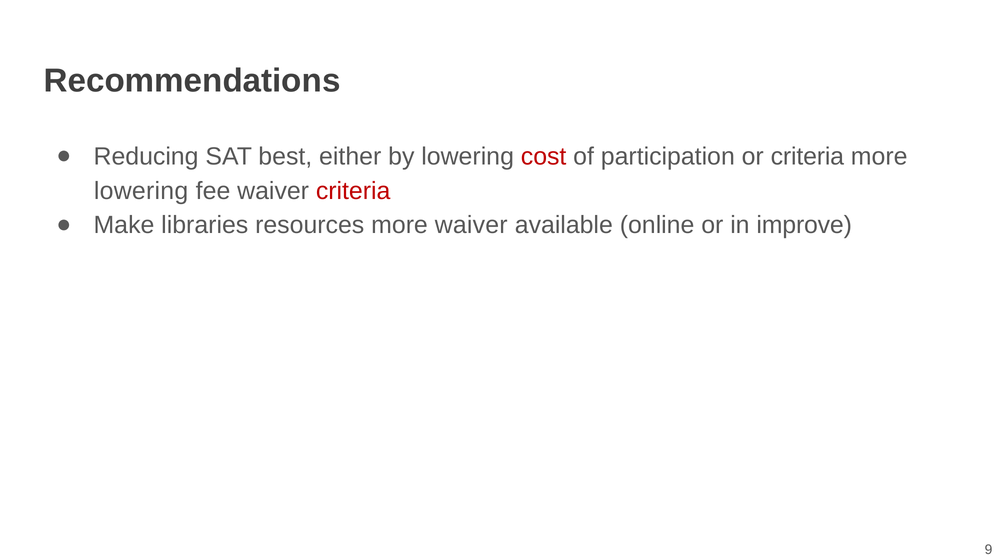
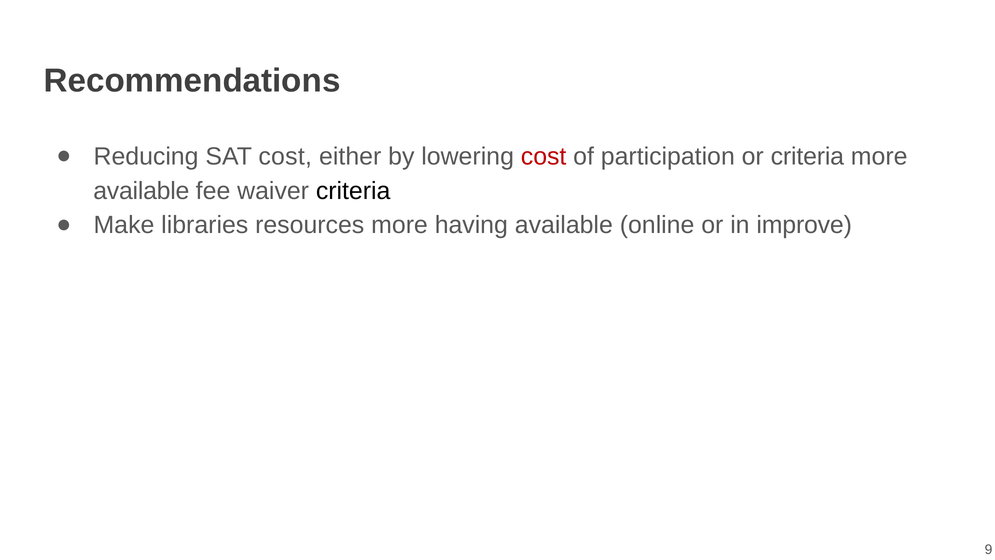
SAT best: best -> cost
lowering at (141, 191): lowering -> available
criteria at (353, 191) colour: red -> black
more waiver: waiver -> having
